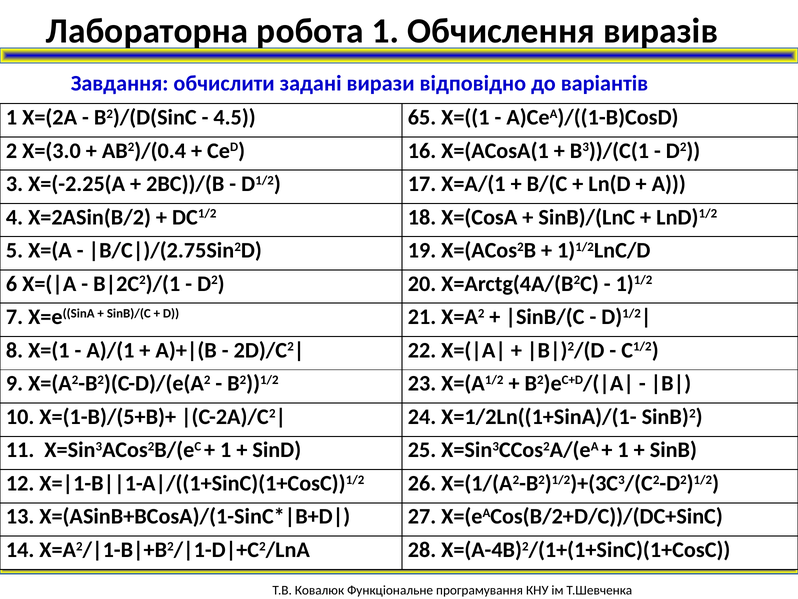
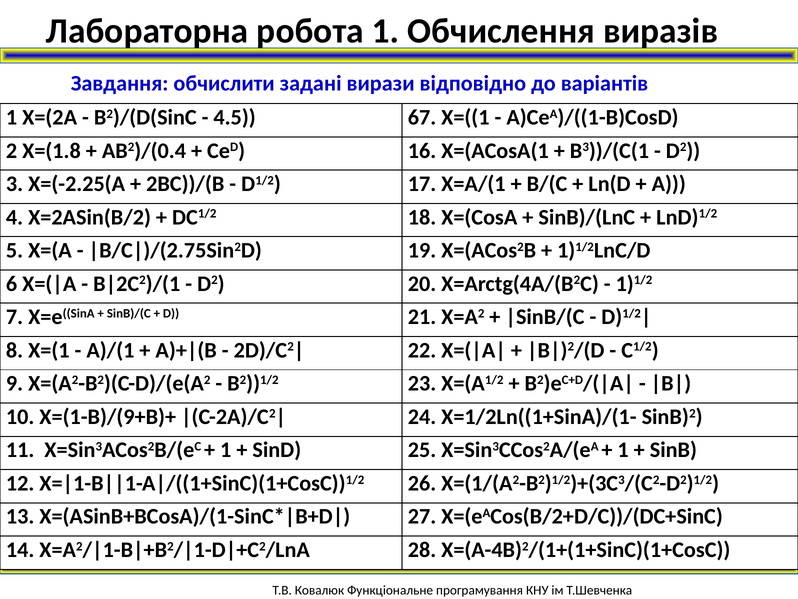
65: 65 -> 67
X=(3.0: X=(3.0 -> X=(1.8
X=(1-B)/(5+B)+: X=(1-B)/(5+B)+ -> X=(1-B)/(9+B)+
